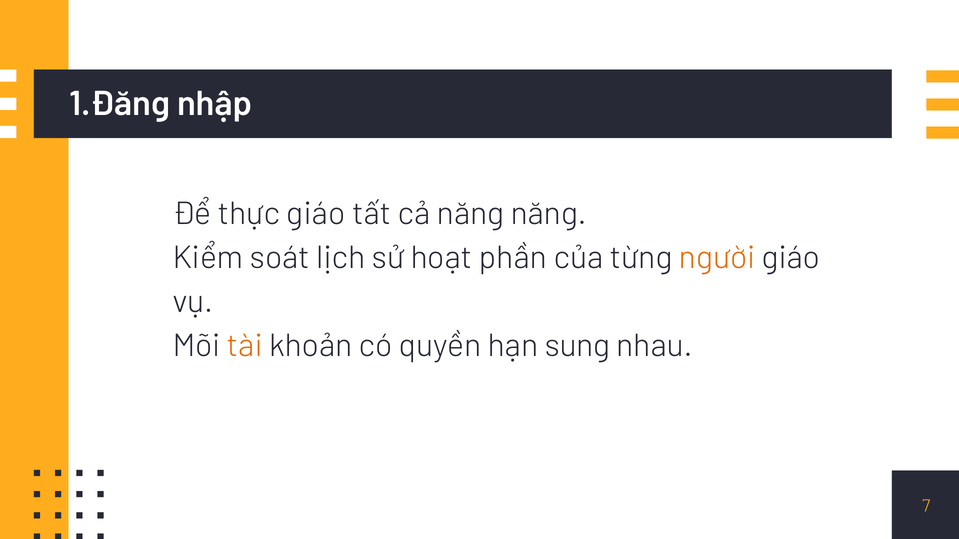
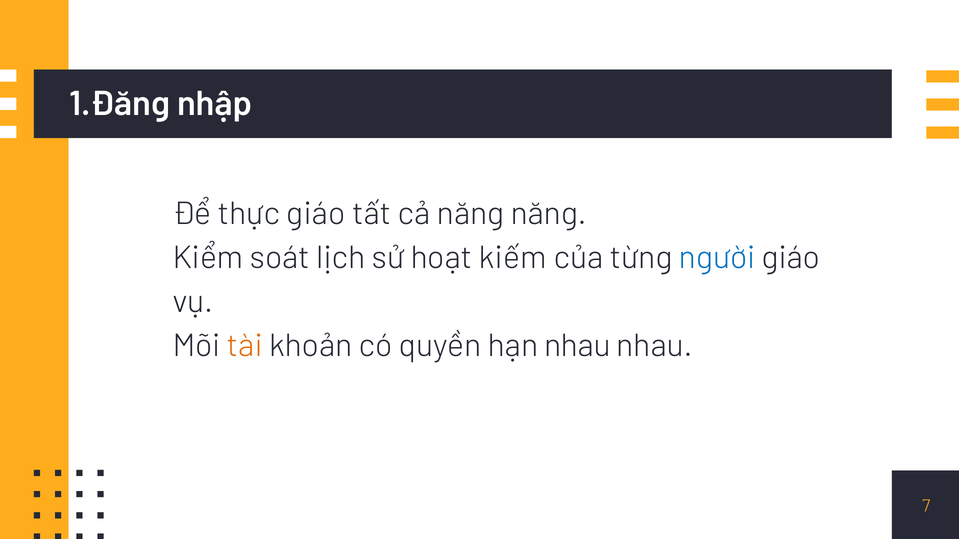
phần: phần -> kiếm
người colour: orange -> blue
hạn sung: sung -> nhau
